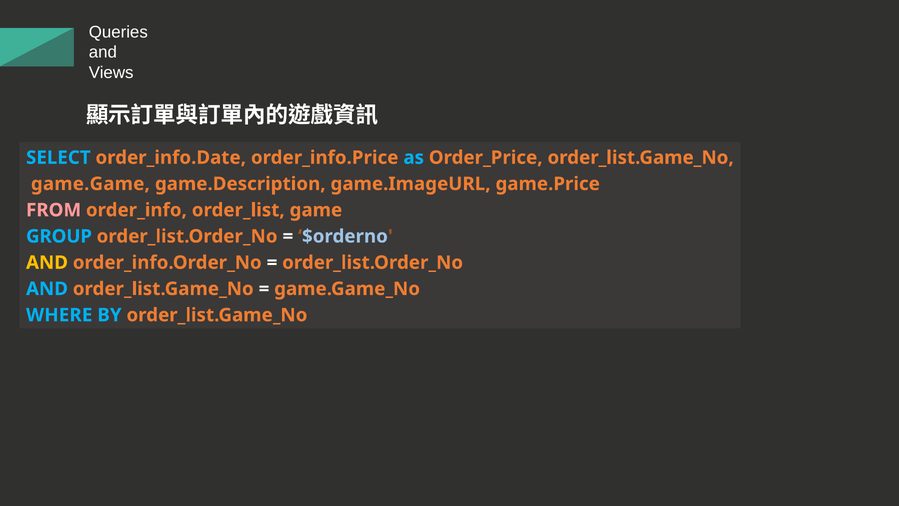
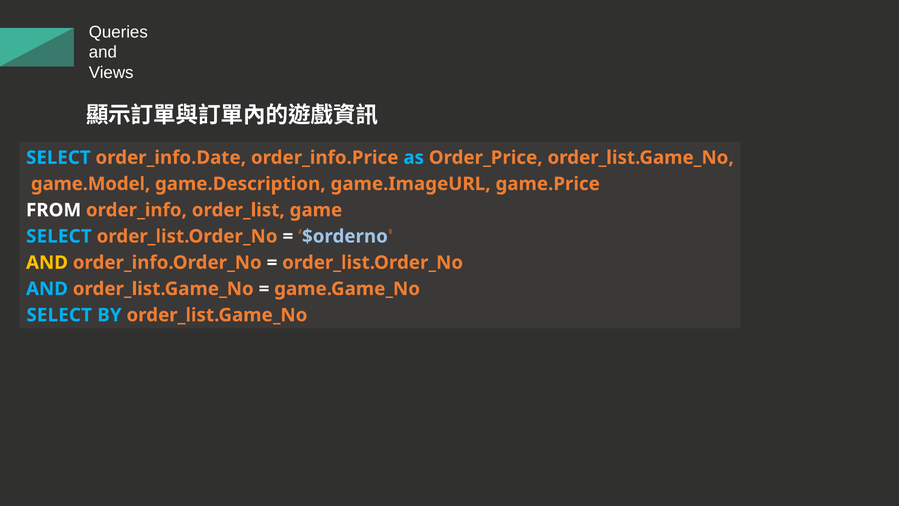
game.Game: game.Game -> game.Model
FROM colour: pink -> white
GROUP at (59, 236): GROUP -> SELECT
WHERE at (59, 315): WHERE -> SELECT
